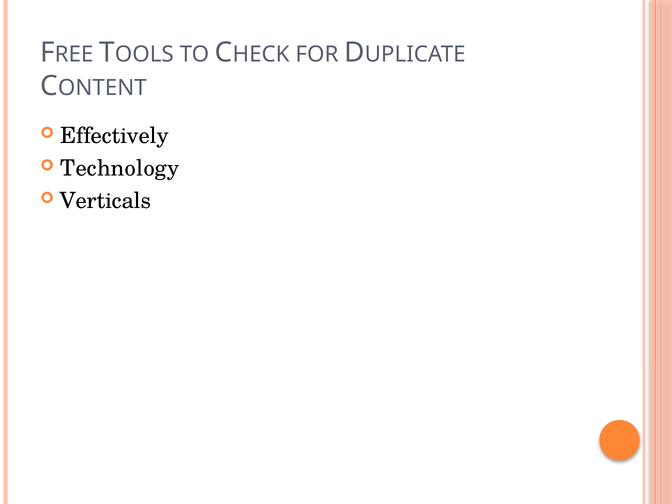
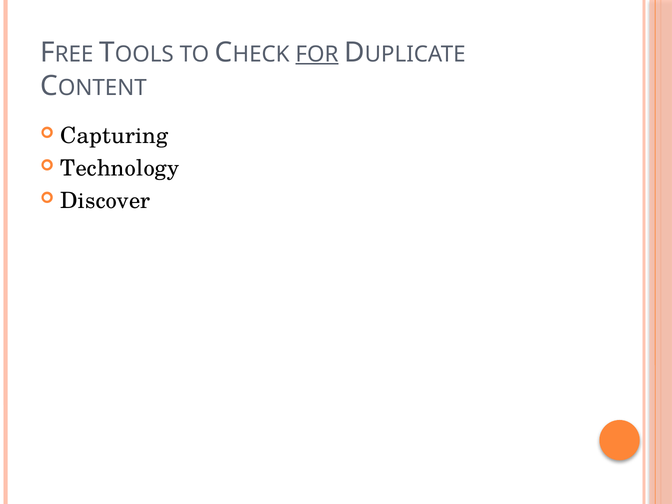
FOR underline: none -> present
Effectively: Effectively -> Capturing
Verticals: Verticals -> Discover
